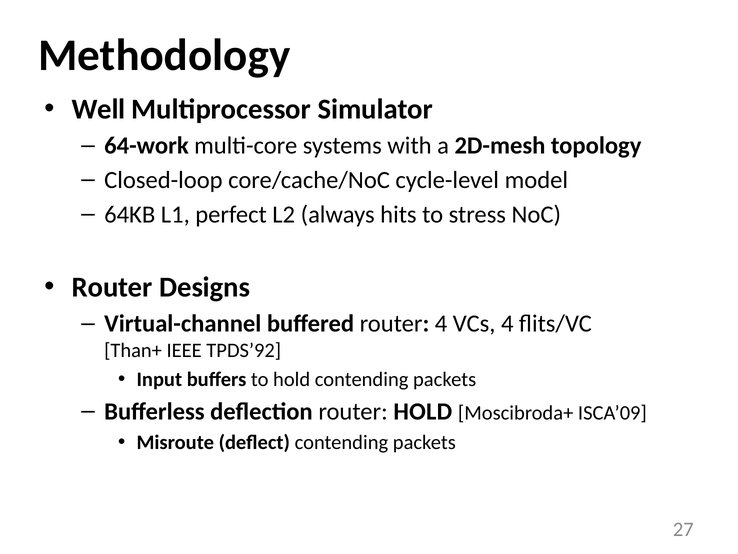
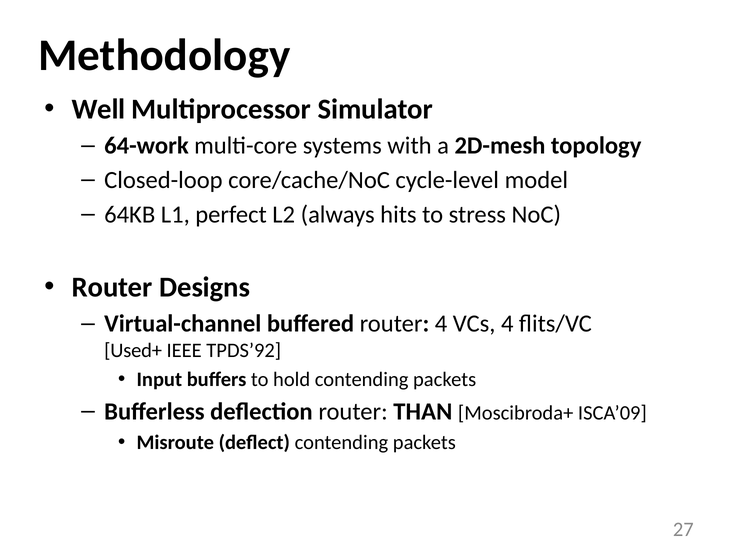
Than+: Than+ -> Used+
router HOLD: HOLD -> THAN
